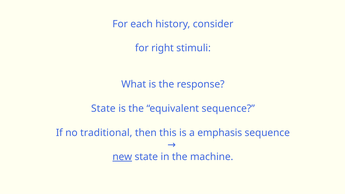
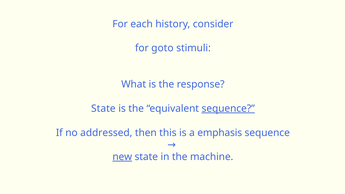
right: right -> goto
sequence at (228, 109) underline: none -> present
traditional: traditional -> addressed
